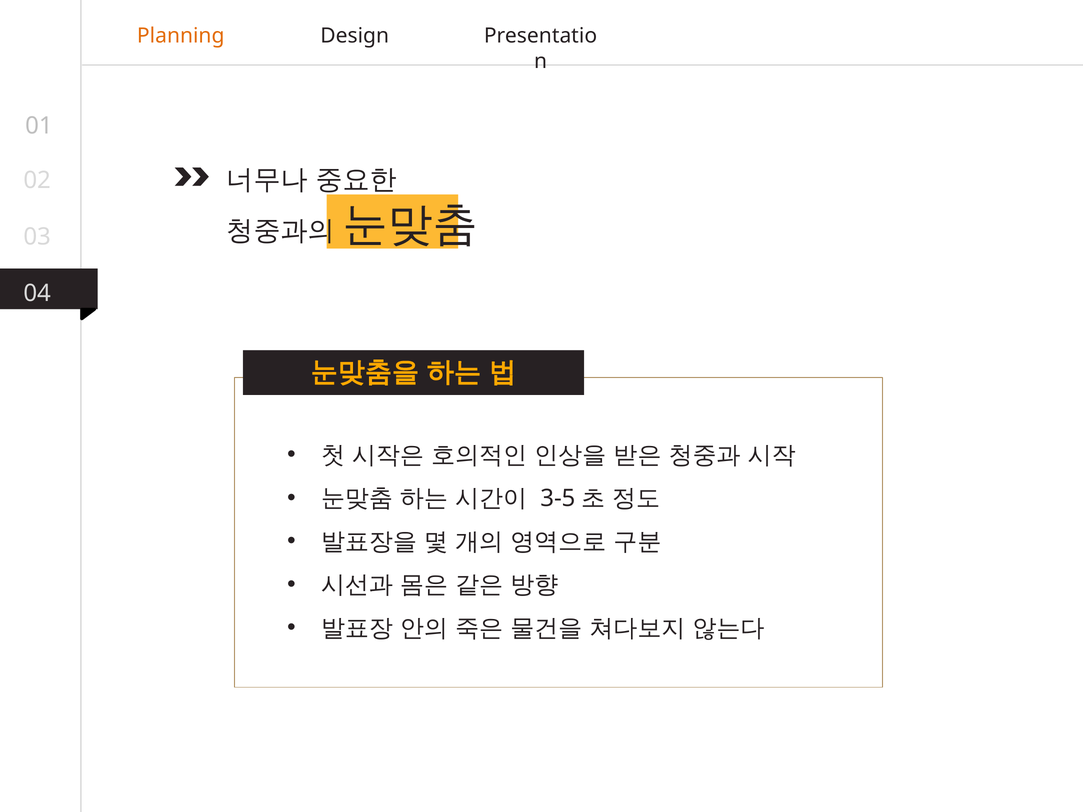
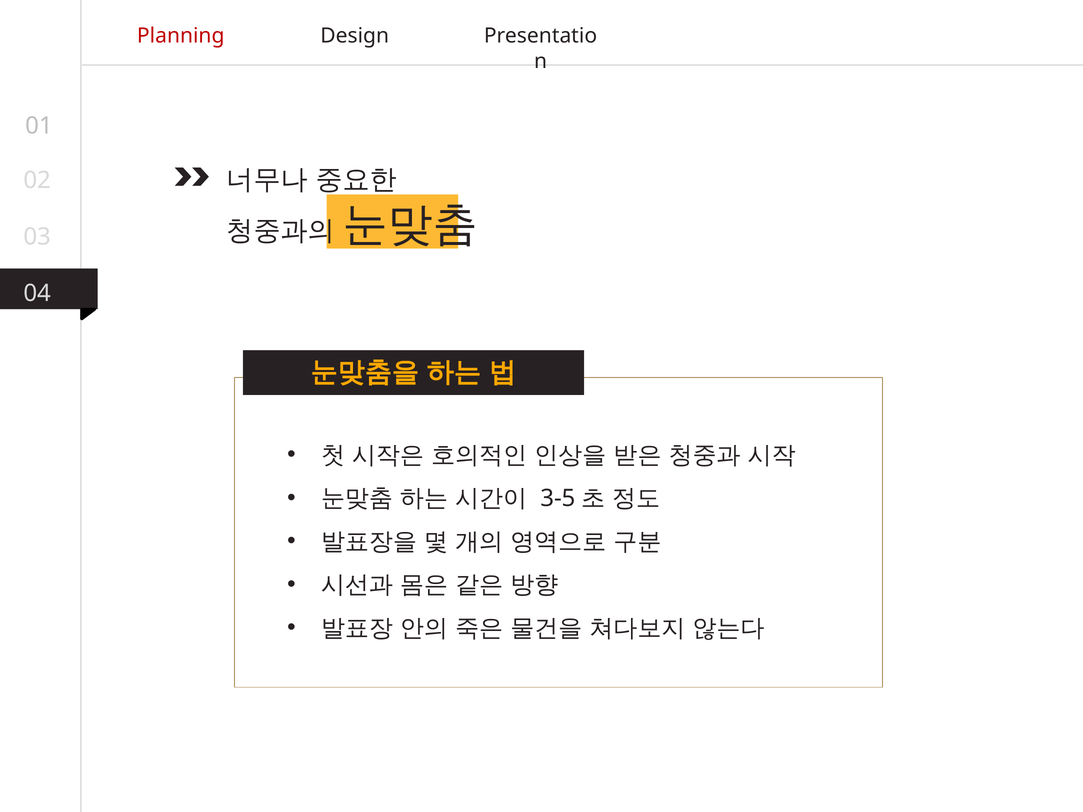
Planning colour: orange -> red
